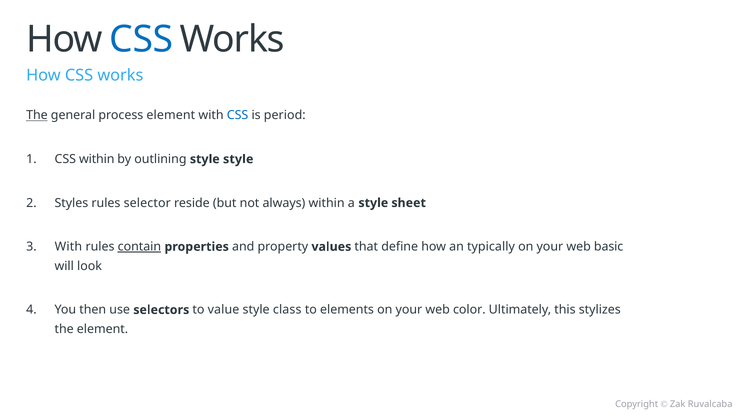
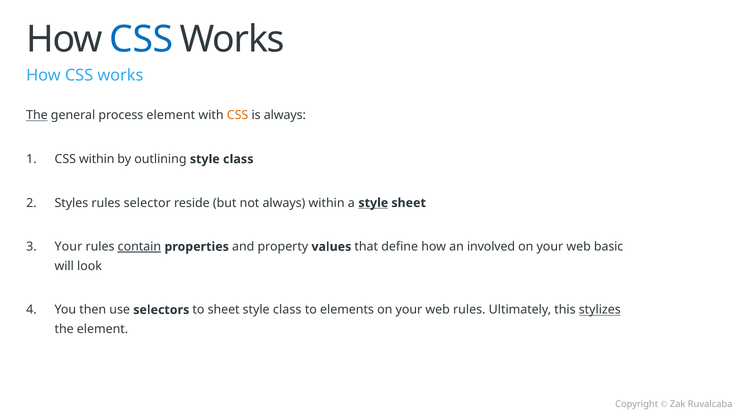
CSS at (238, 115) colour: blue -> orange
is period: period -> always
outlining style style: style -> class
style at (373, 203) underline: none -> present
With at (68, 247): With -> Your
typically: typically -> involved
to value: value -> sheet
web color: color -> rules
stylizes underline: none -> present
